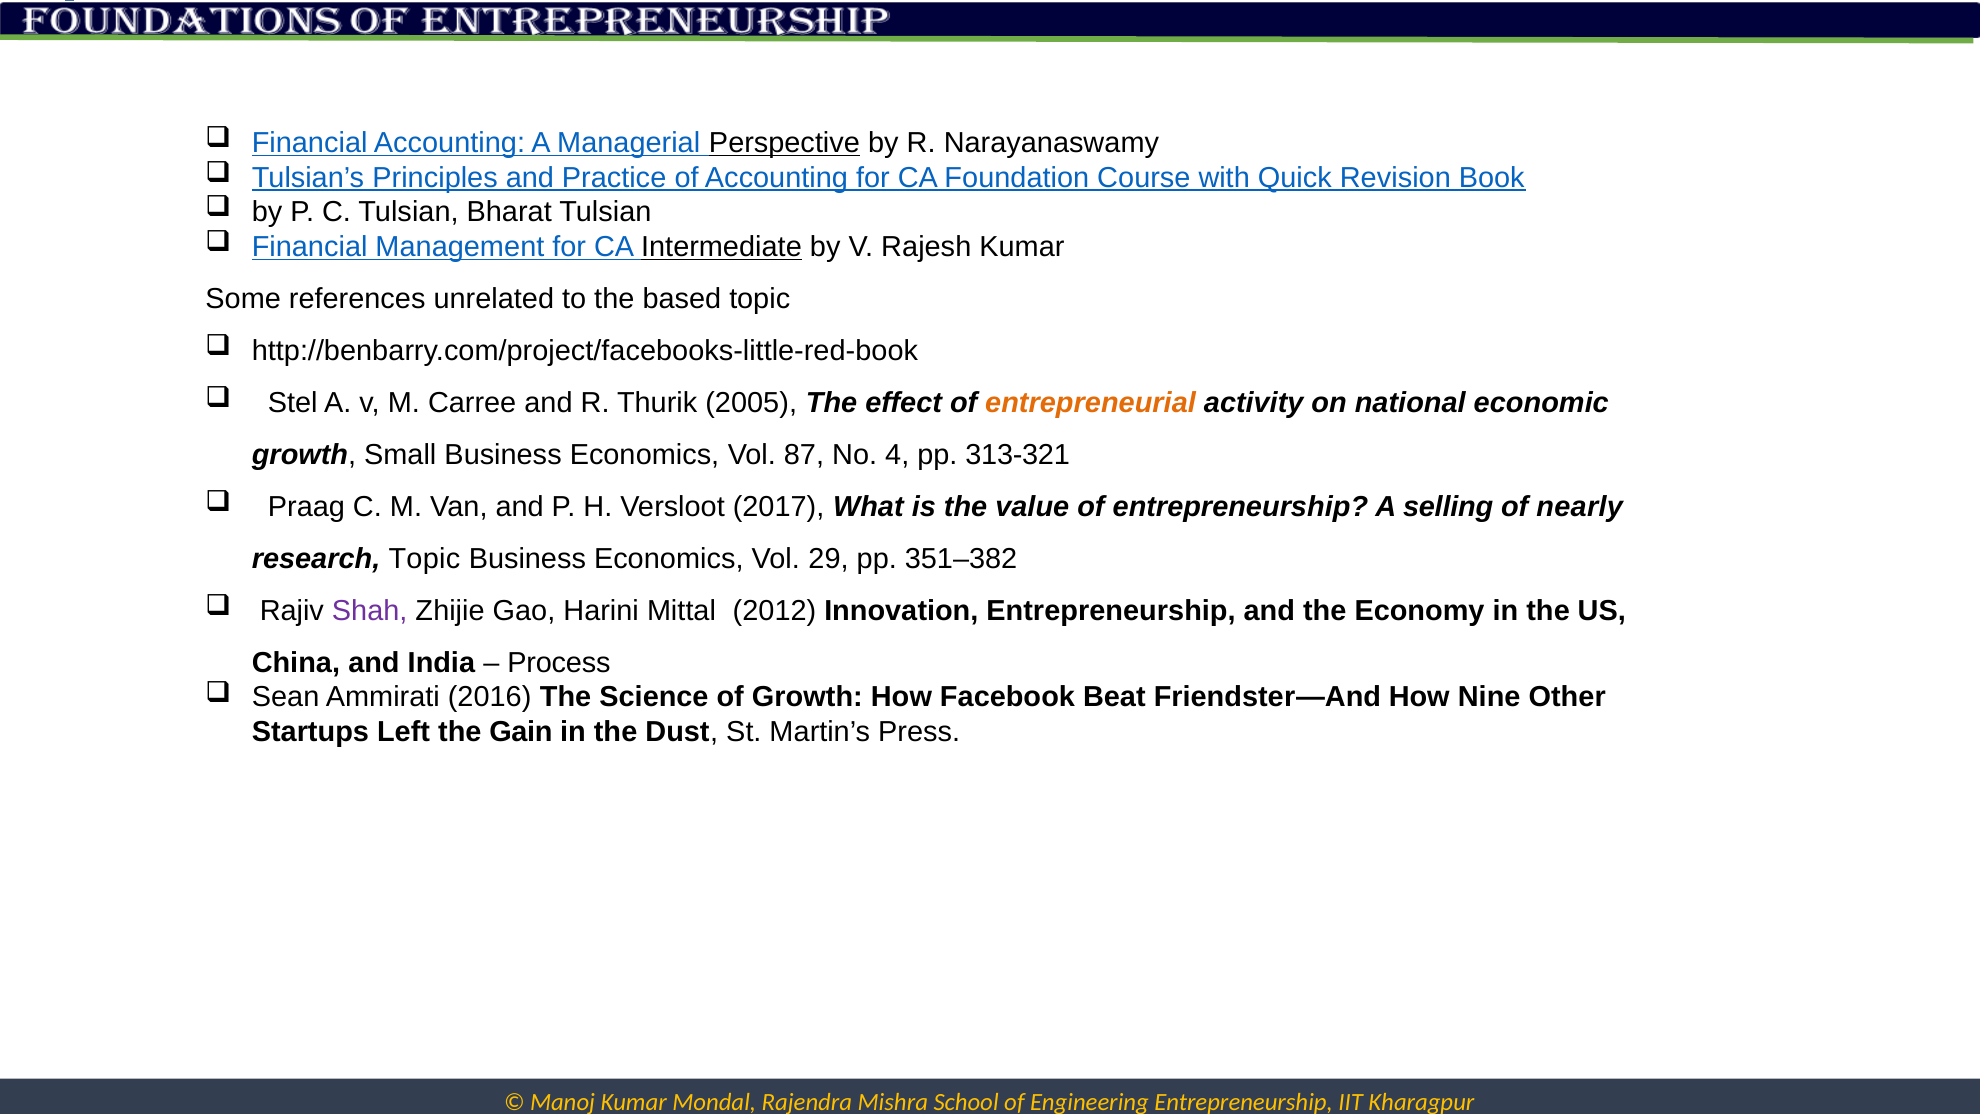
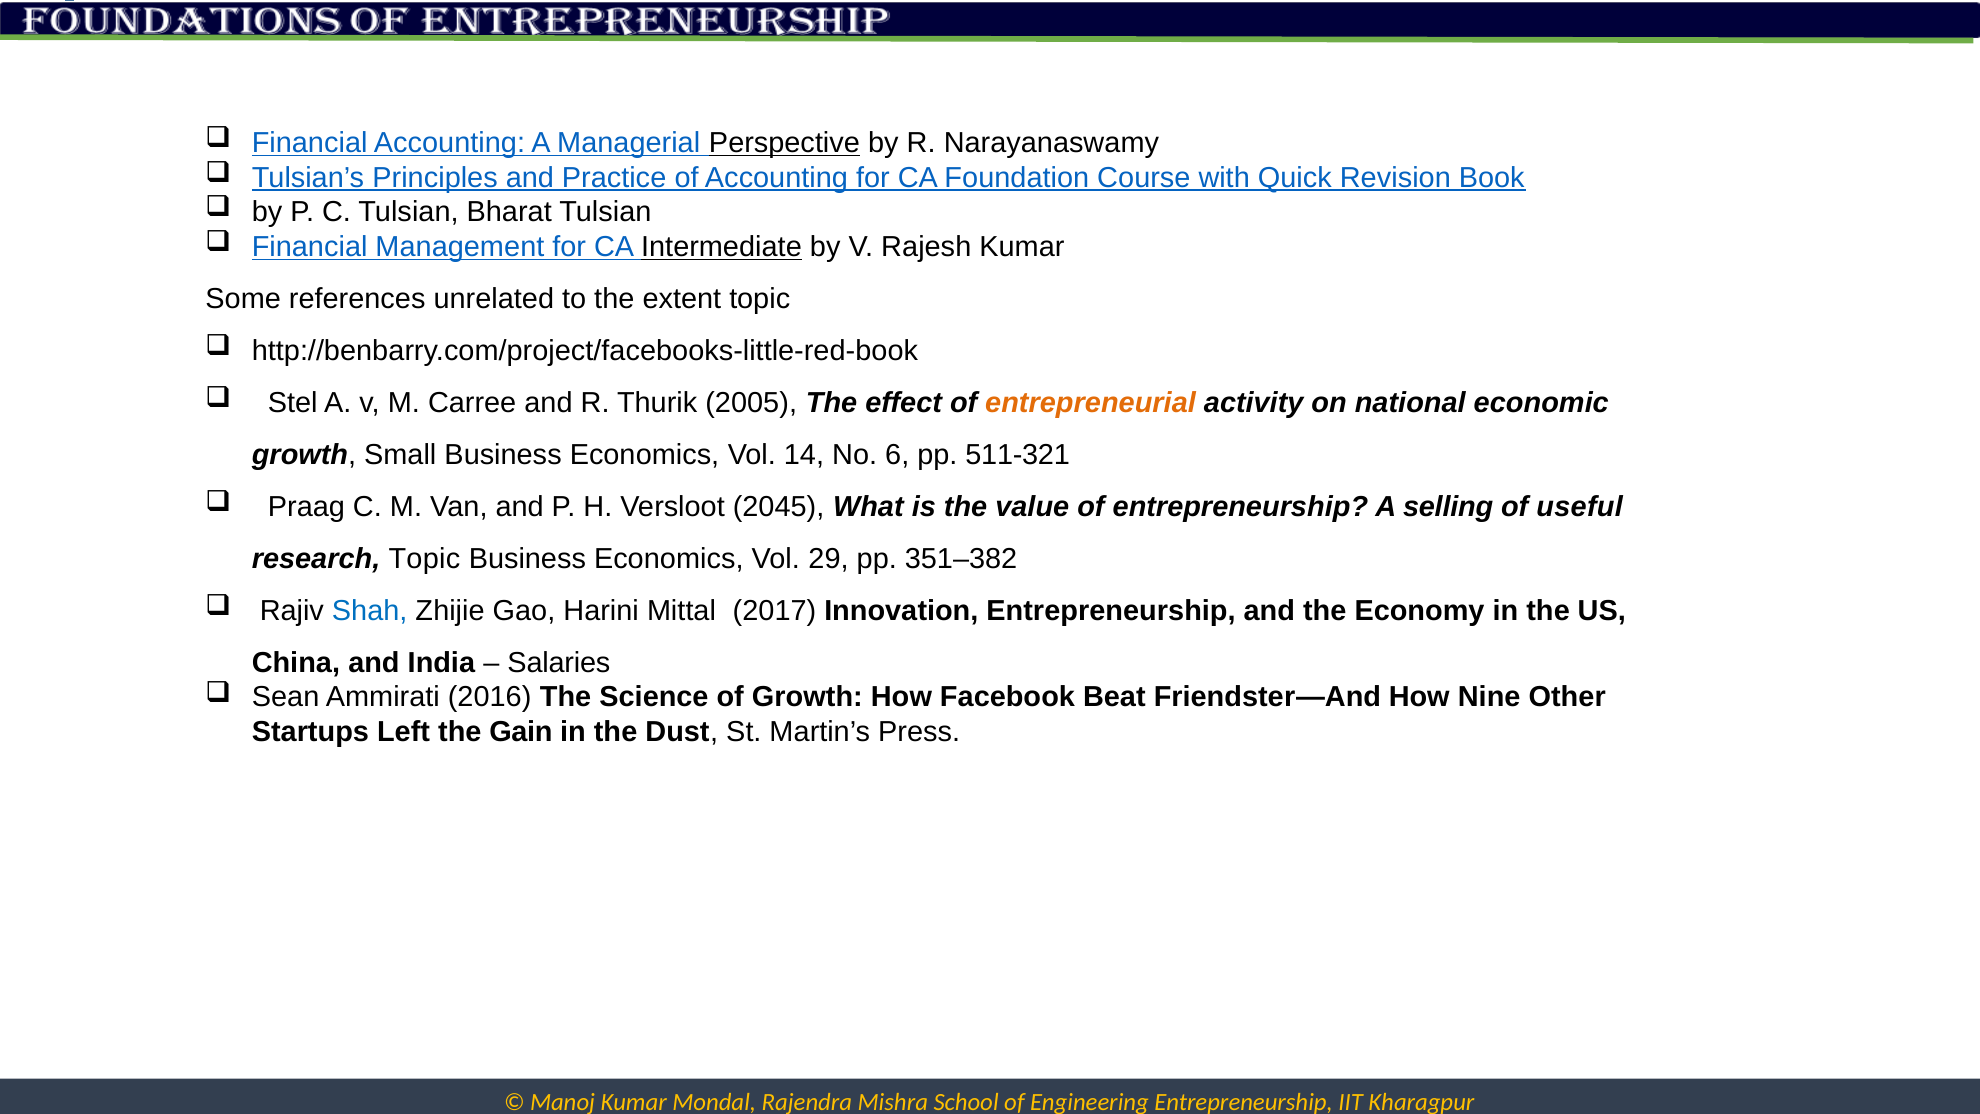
based: based -> extent
87: 87 -> 14
4: 4 -> 6
313-321: 313-321 -> 511-321
2017: 2017 -> 2045
nearly: nearly -> useful
Shah colour: purple -> blue
2012: 2012 -> 2017
Process: Process -> Salaries
